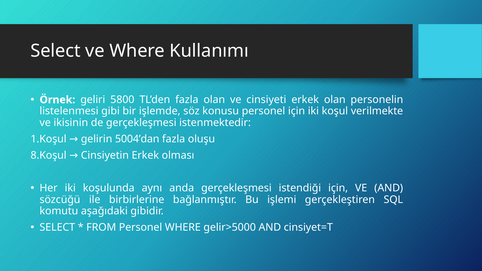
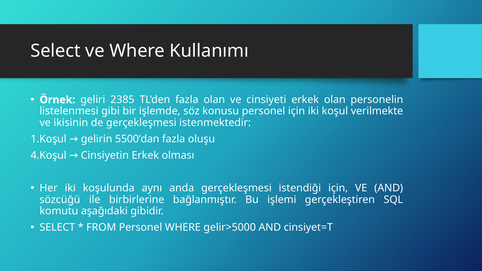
5800: 5800 -> 2385
5004’dan: 5004’dan -> 5500’dan
8.Koşul: 8.Koşul -> 4.Koşul
